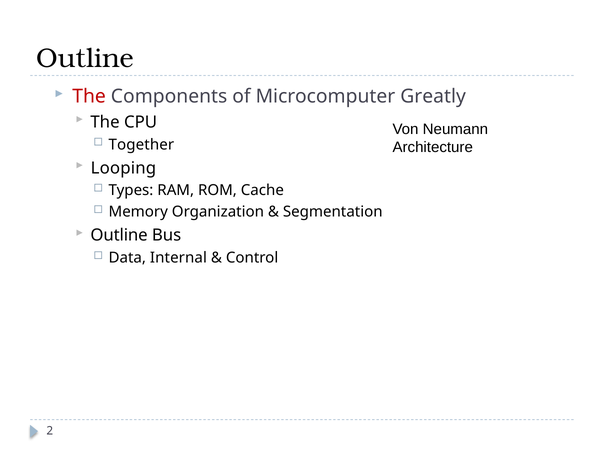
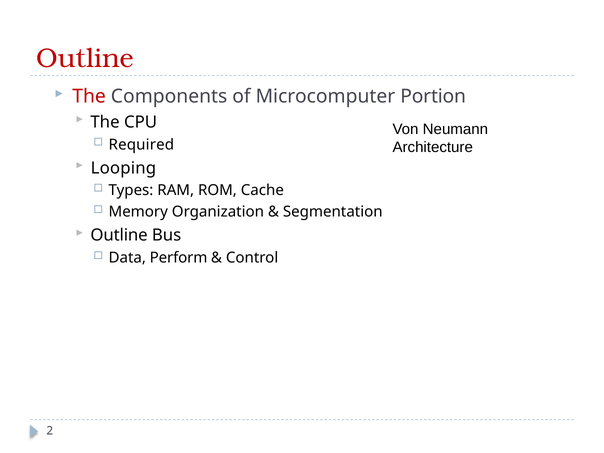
Outline at (85, 58) colour: black -> red
Greatly: Greatly -> Portion
Together: Together -> Required
Internal: Internal -> Perform
